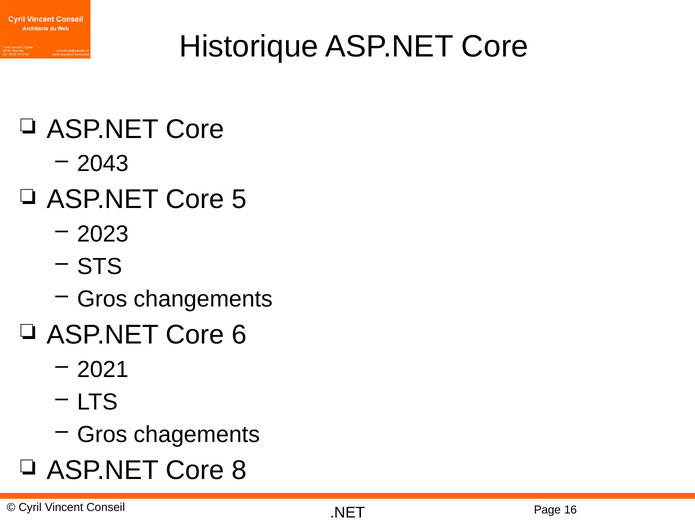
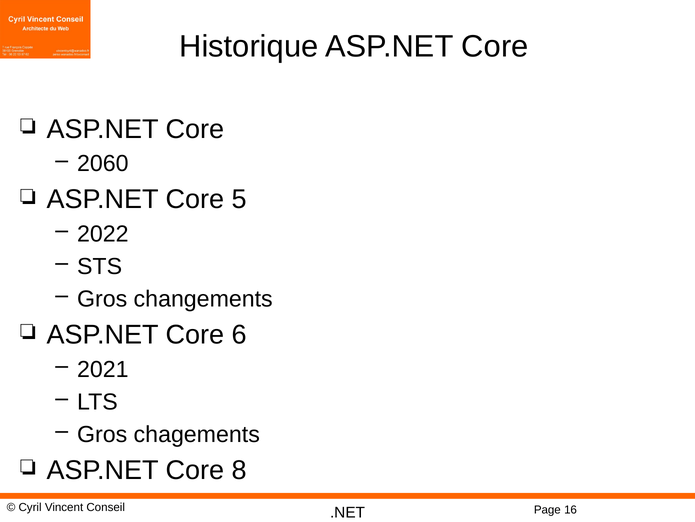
2043: 2043 -> 2060
2023: 2023 -> 2022
